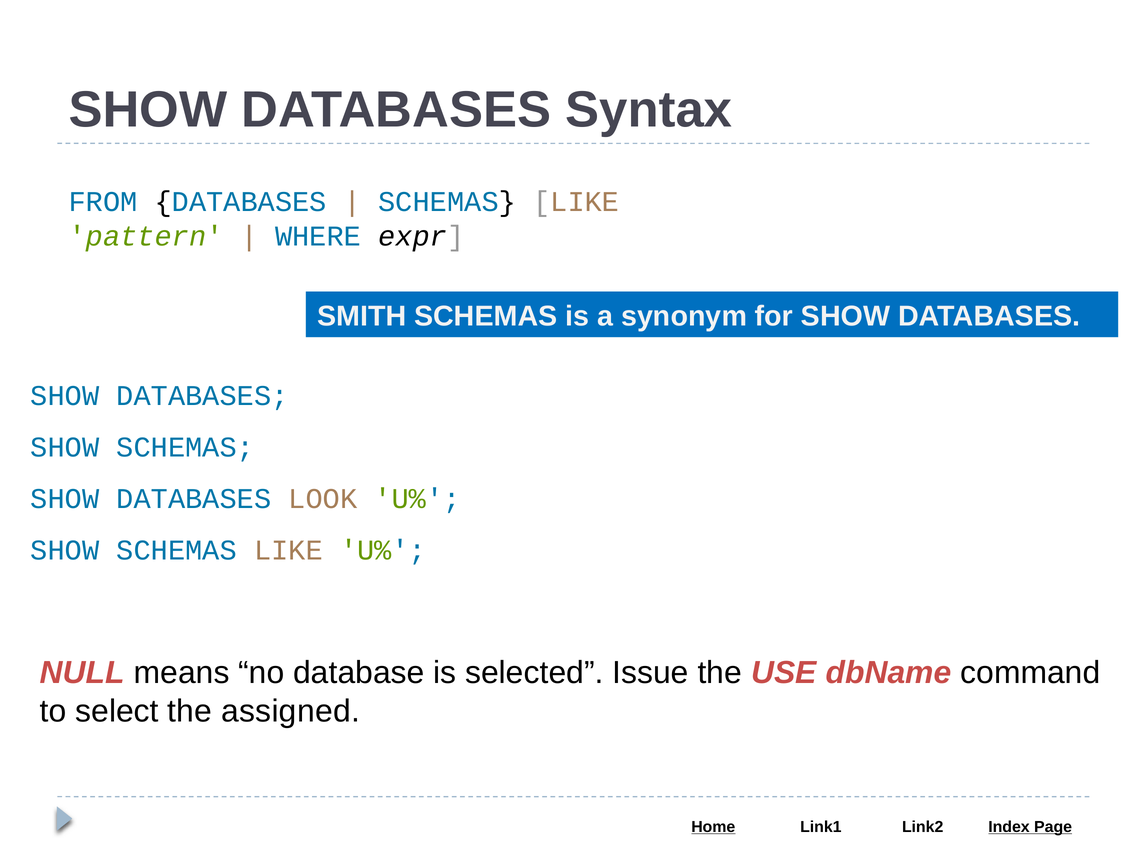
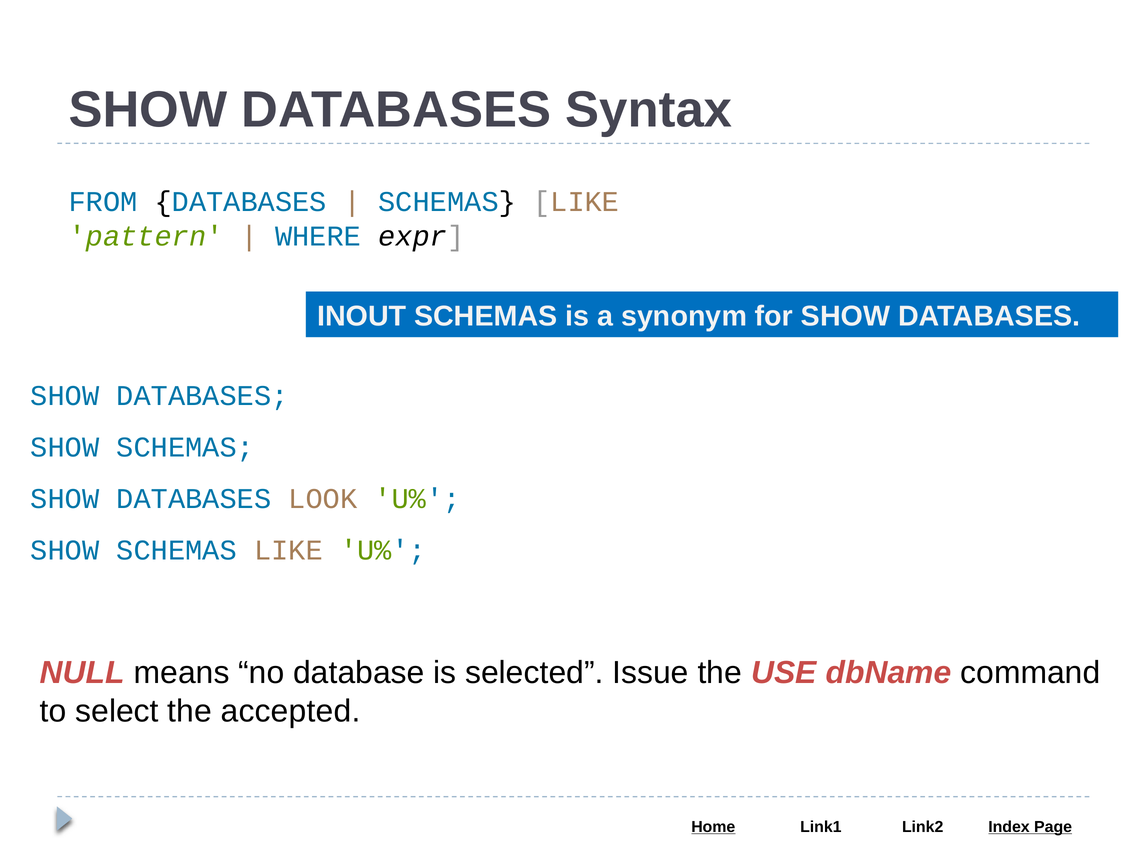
SMITH: SMITH -> INOUT
assigned: assigned -> accepted
